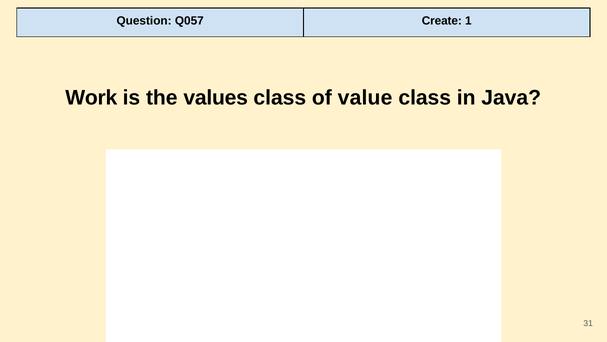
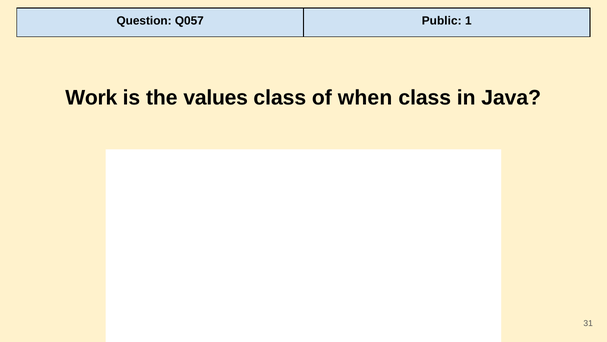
Create: Create -> Public
value: value -> when
